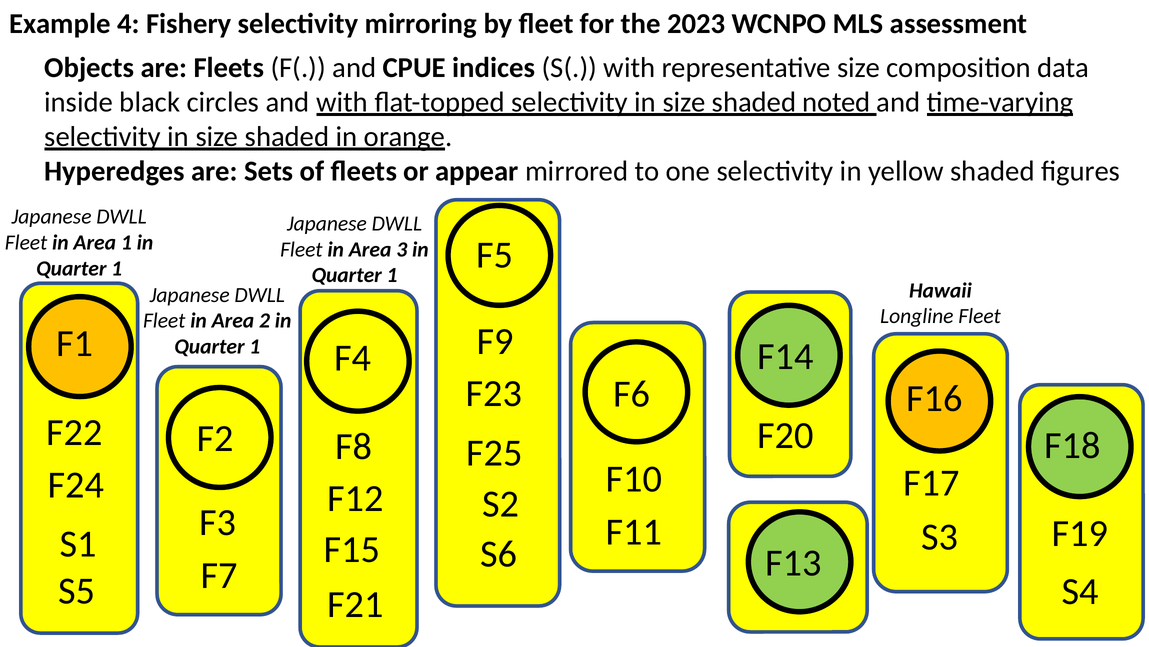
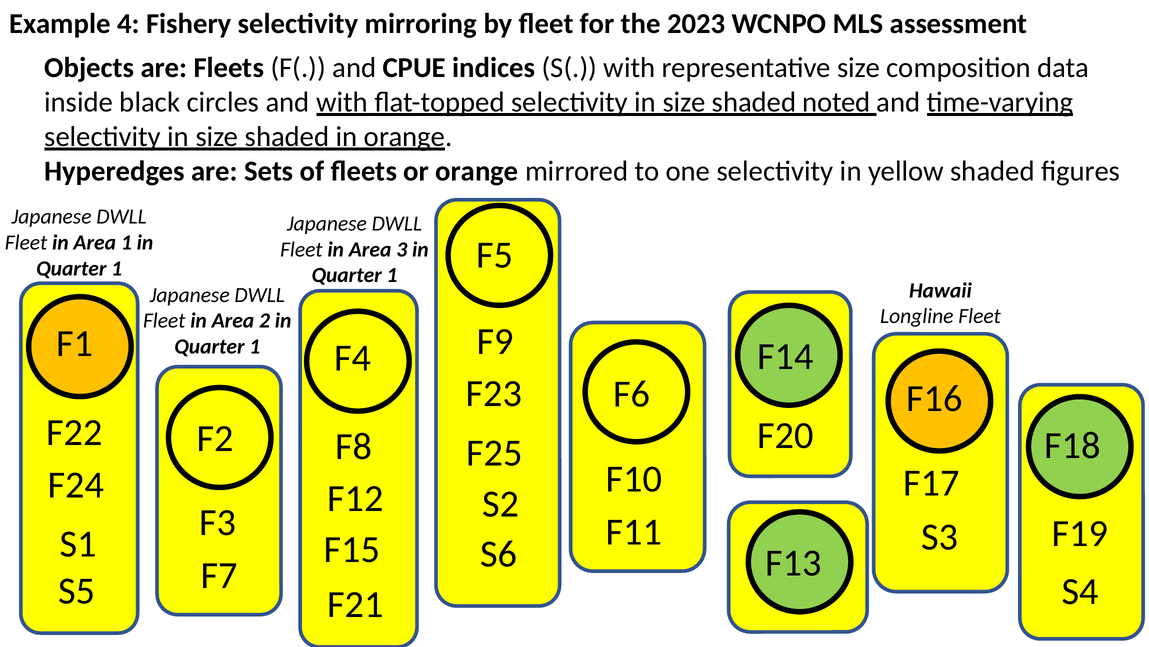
or appear: appear -> orange
